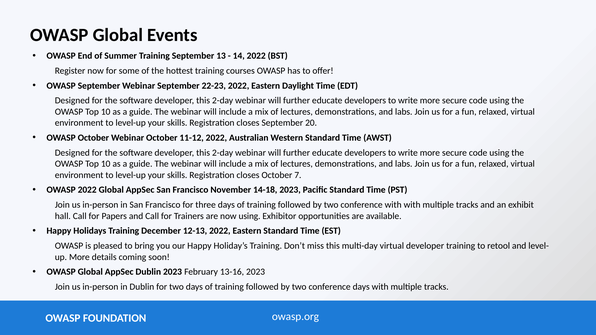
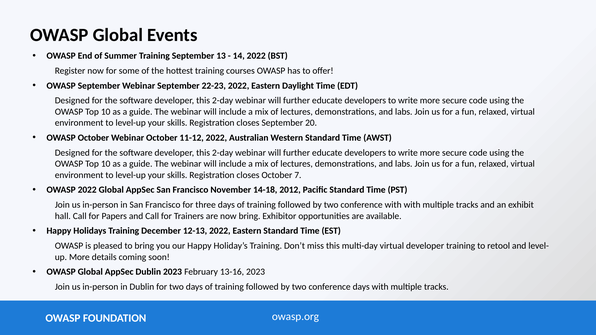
14-18 2023: 2023 -> 2012
now using: using -> bring
